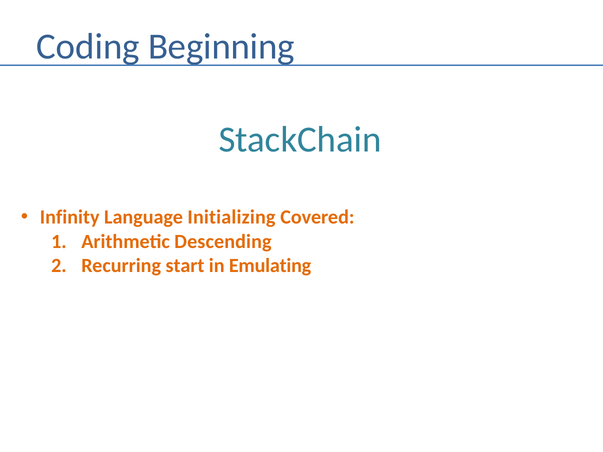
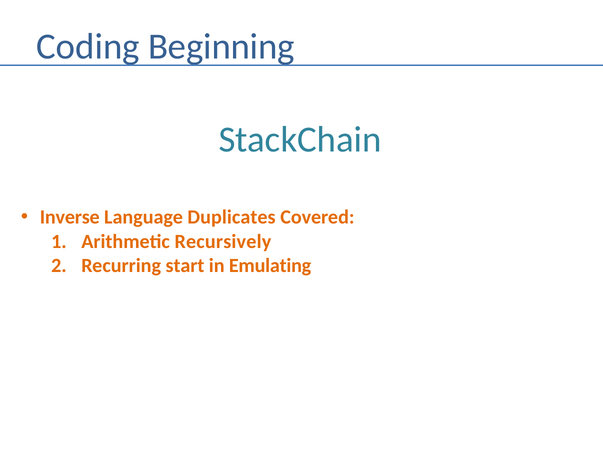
Infinity: Infinity -> Inverse
Initializing: Initializing -> Duplicates
Descending: Descending -> Recursively
